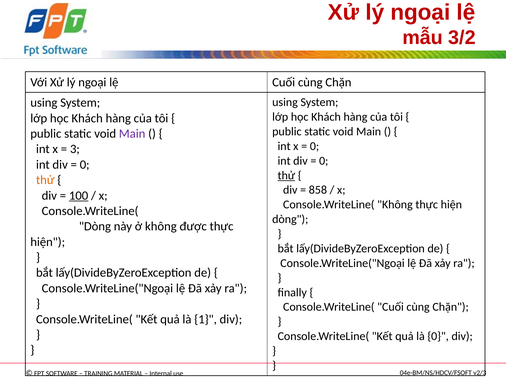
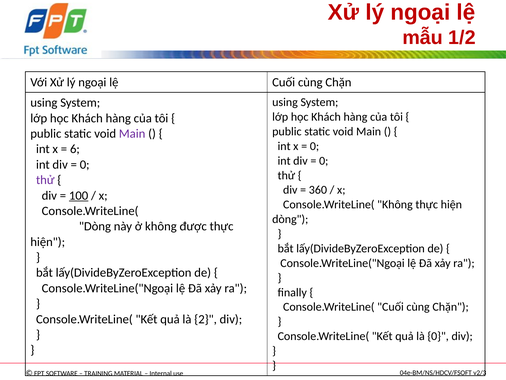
3/2: 3/2 -> 1/2
3: 3 -> 6
thử at (286, 175) underline: present -> none
thử at (45, 180) colour: orange -> purple
858: 858 -> 360
1: 1 -> 2
